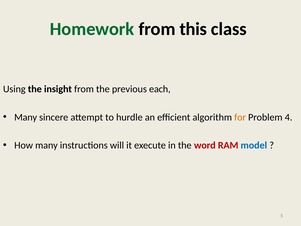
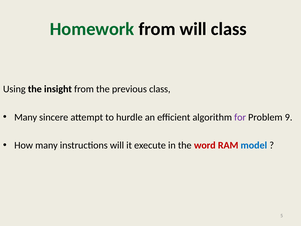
from this: this -> will
previous each: each -> class
for colour: orange -> purple
4: 4 -> 9
